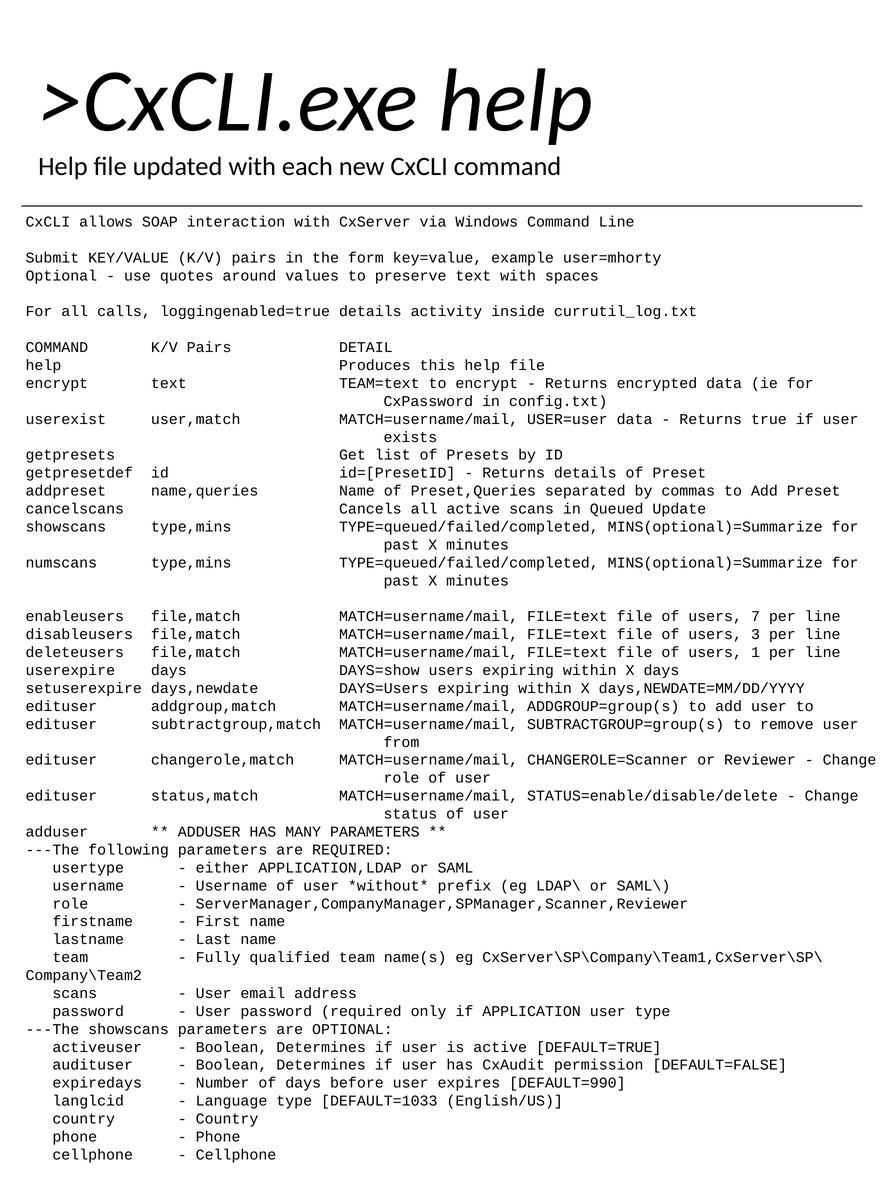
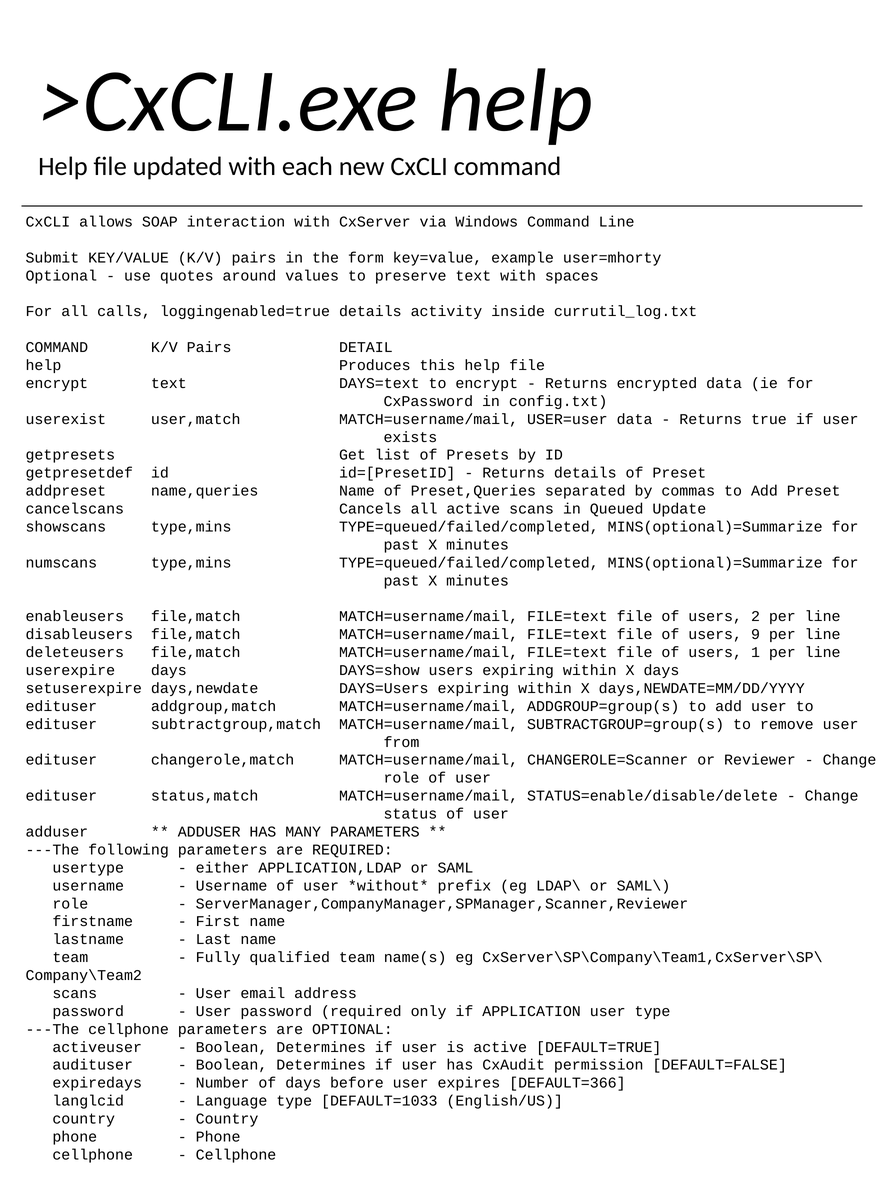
TEAM=text: TEAM=text -> DAYS=text
7: 7 -> 2
3: 3 -> 9
---The showscans: showscans -> cellphone
DEFAULT=990: DEFAULT=990 -> DEFAULT=366
